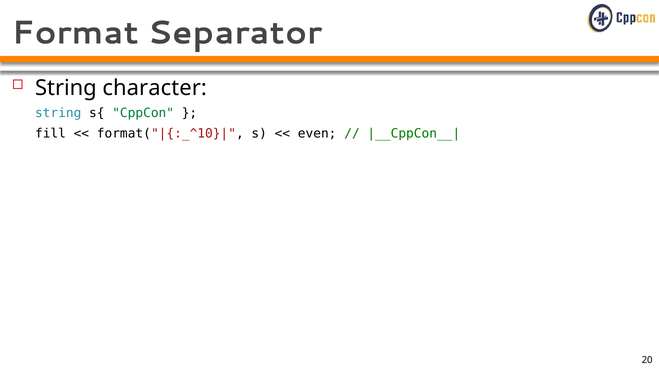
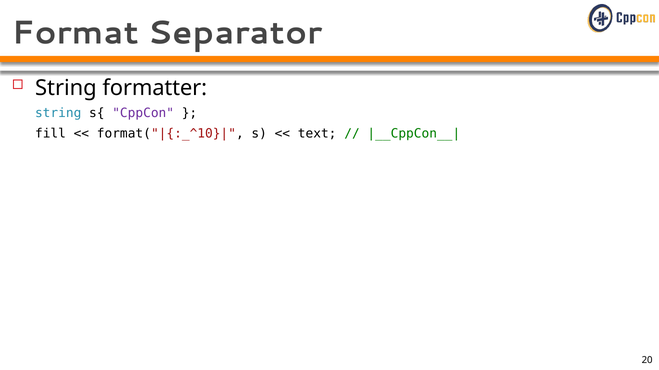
character: character -> formatter
CppCon colour: green -> purple
even: even -> text
